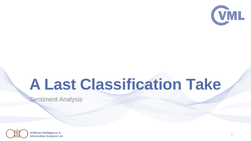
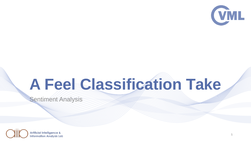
Last: Last -> Feel
